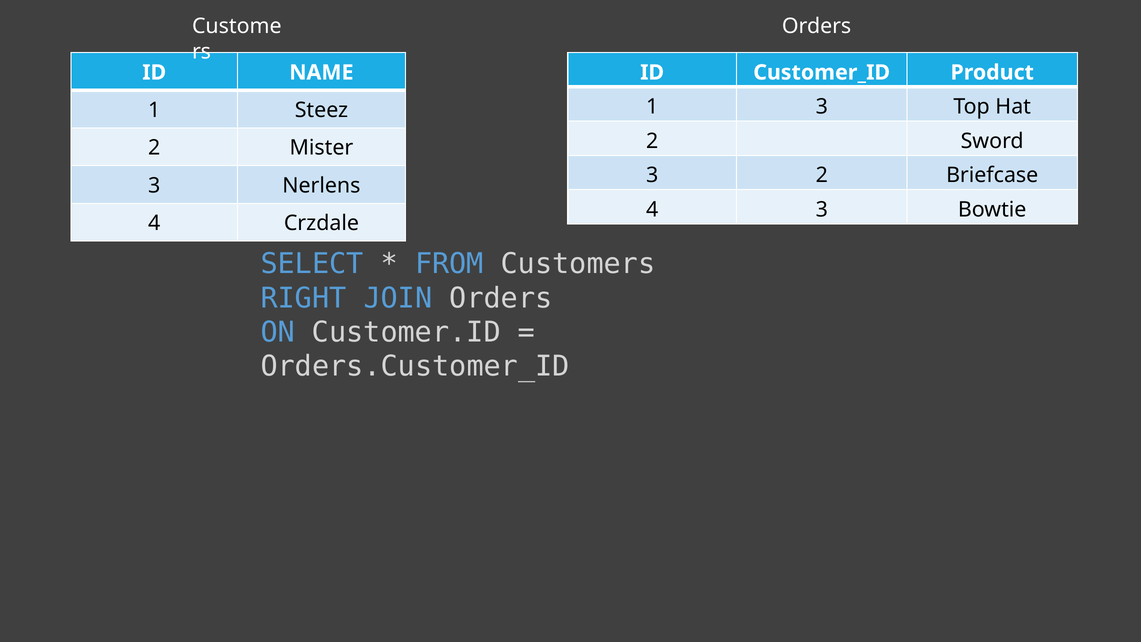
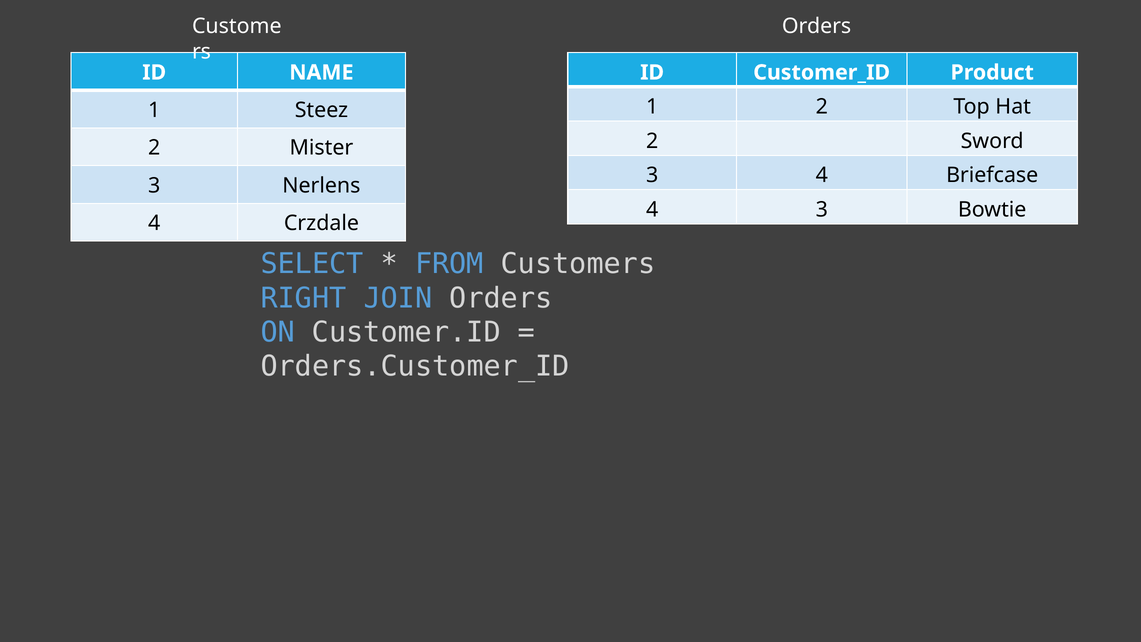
1 3: 3 -> 2
3 2: 2 -> 4
